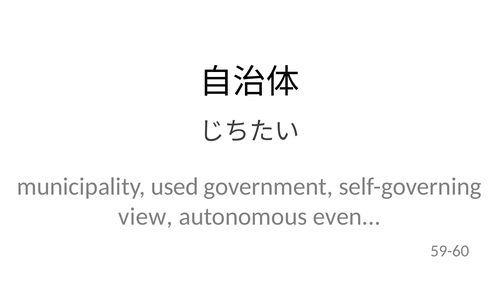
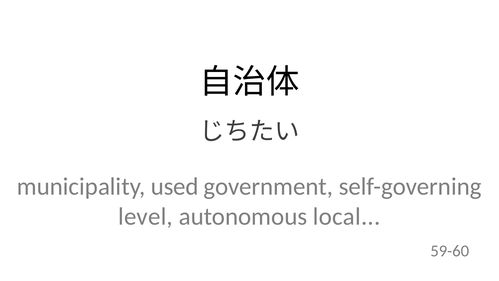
view: view -> level
even: even -> local
